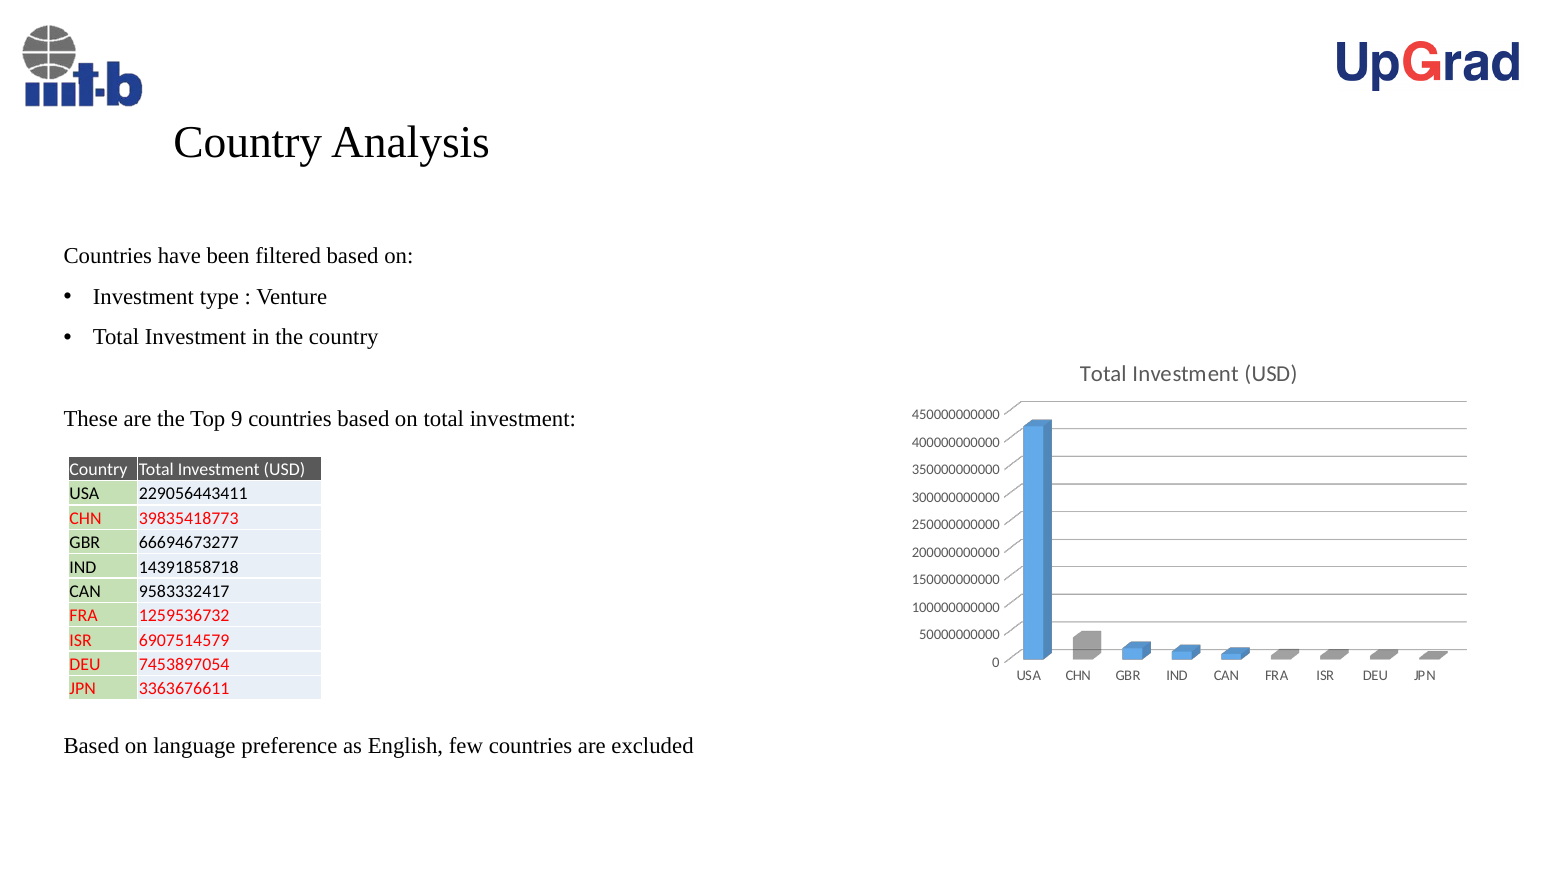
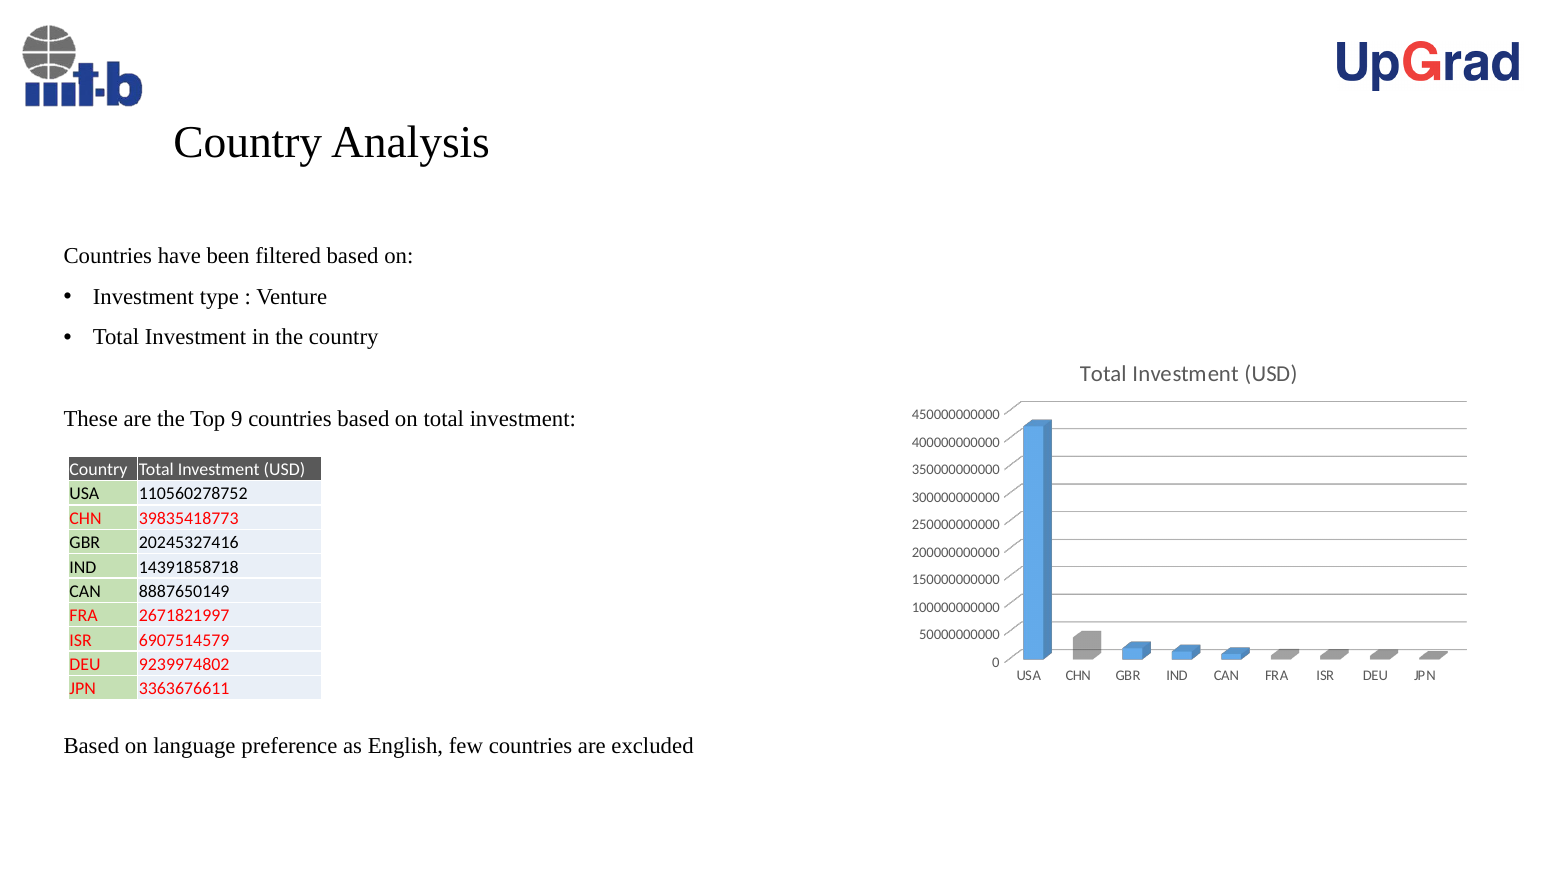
229056443411: 229056443411 -> 110560278752
66694673277: 66694673277 -> 20245327416
9583332417: 9583332417 -> 8887650149
1259536732: 1259536732 -> 2671821997
7453897054: 7453897054 -> 9239974802
